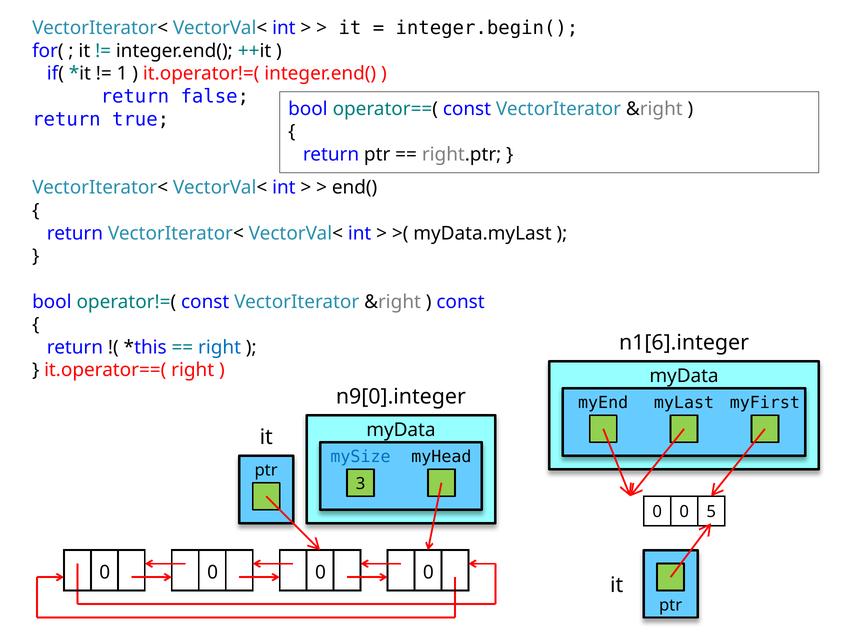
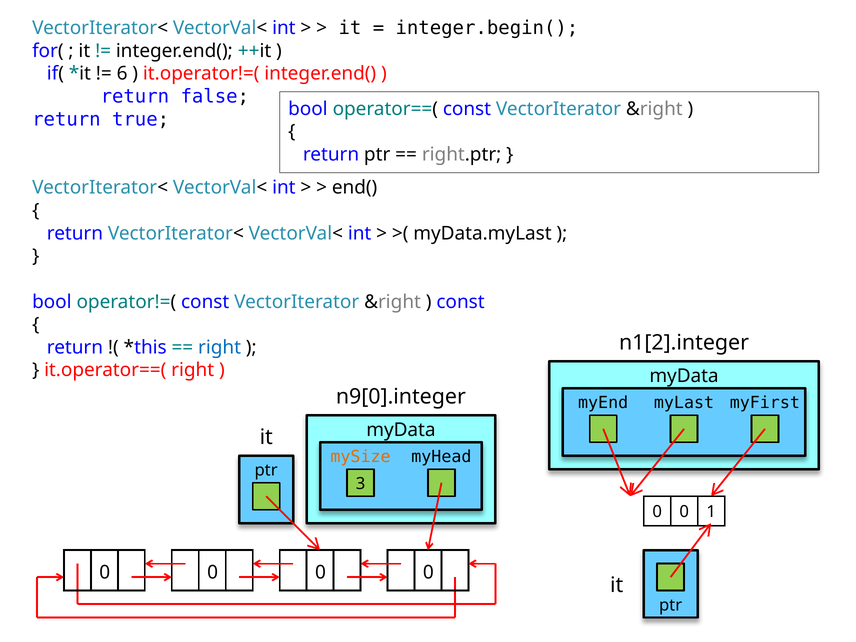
1: 1 -> 6
n1[6].integer: n1[6].integer -> n1[2].integer
mySize colour: blue -> orange
5: 5 -> 1
